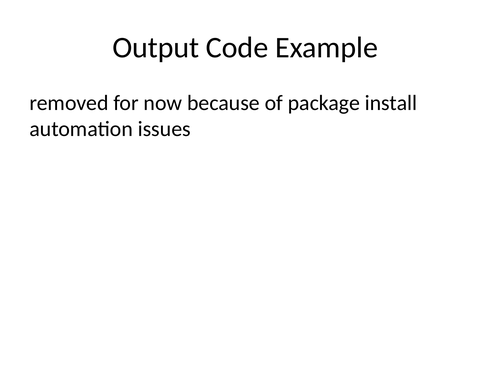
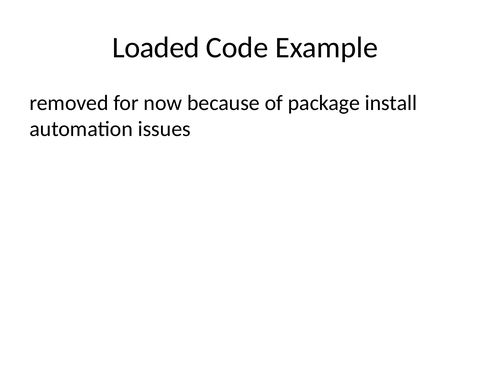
Output: Output -> Loaded
